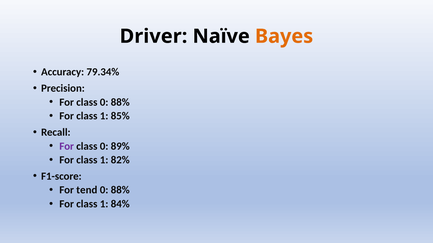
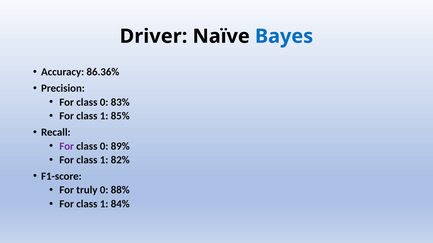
Bayes colour: orange -> blue
79.34%: 79.34% -> 86.36%
class 0 88%: 88% -> 83%
tend: tend -> truly
